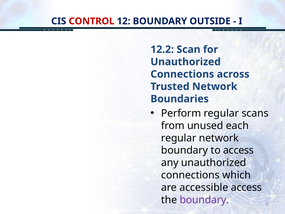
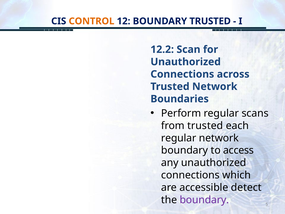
CONTROL colour: red -> orange
BOUNDARY OUTSIDE: OUTSIDE -> TRUSTED
from unused: unused -> trusted
accessible access: access -> detect
